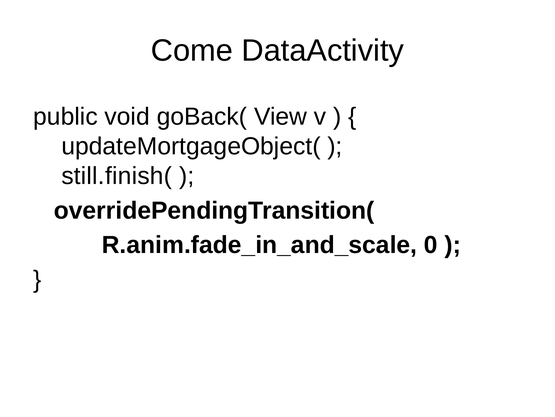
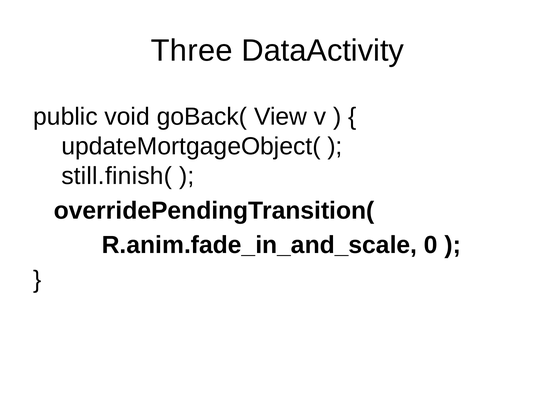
Come: Come -> Three
